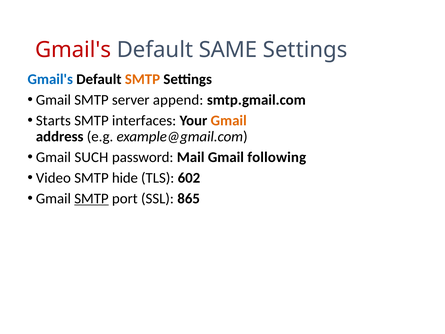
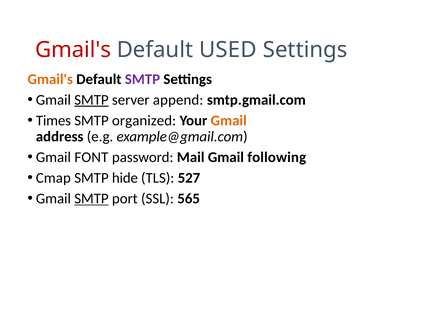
SAME: SAME -> USED
Gmail's at (50, 79) colour: blue -> orange
SMTP at (142, 79) colour: orange -> purple
SMTP at (91, 100) underline: none -> present
Starts: Starts -> Times
interfaces: interfaces -> organized
SUCH: SUCH -> FONT
Video: Video -> Cmap
602: 602 -> 527
865: 865 -> 565
